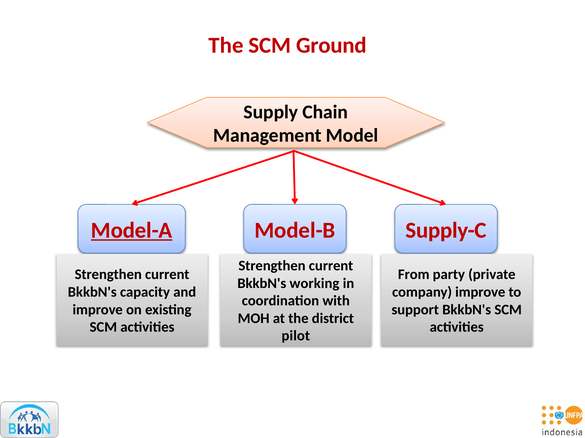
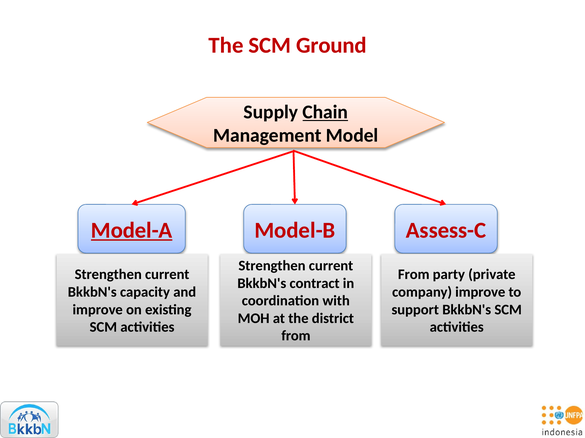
Chain underline: none -> present
Supply-C: Supply-C -> Assess-C
working: working -> contract
pilot at (296, 336): pilot -> from
